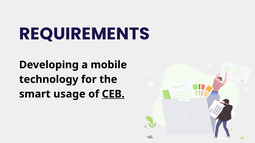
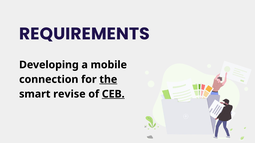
technology: technology -> connection
the underline: none -> present
usage: usage -> revise
